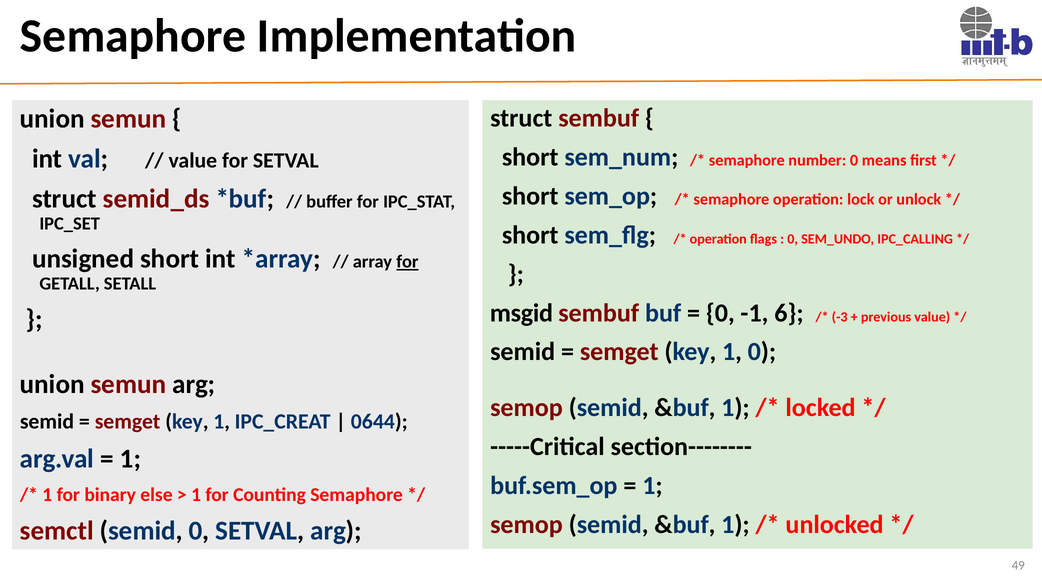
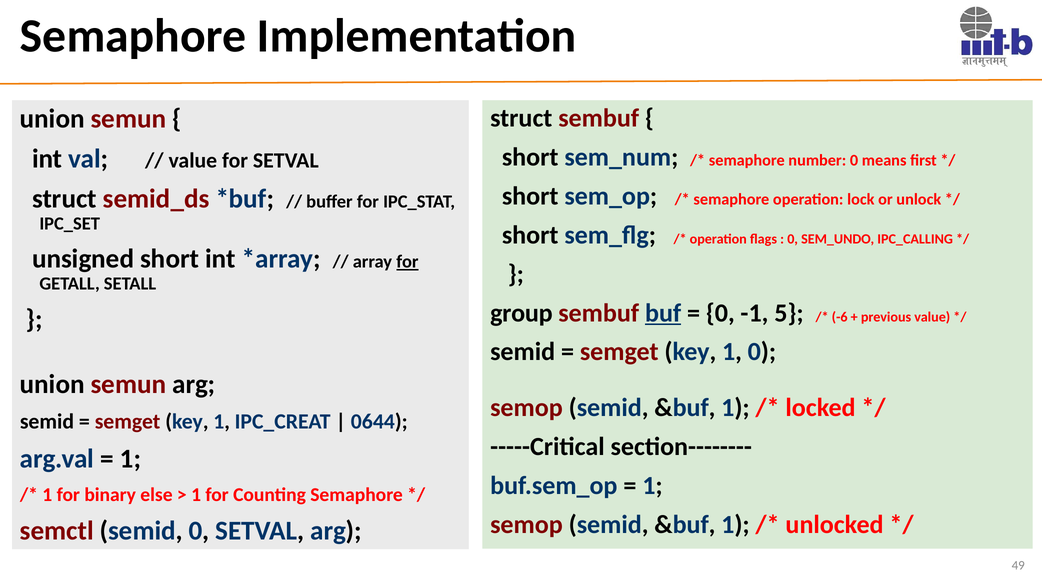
msgid: msgid -> group
buf underline: none -> present
6: 6 -> 5
-3: -3 -> -6
